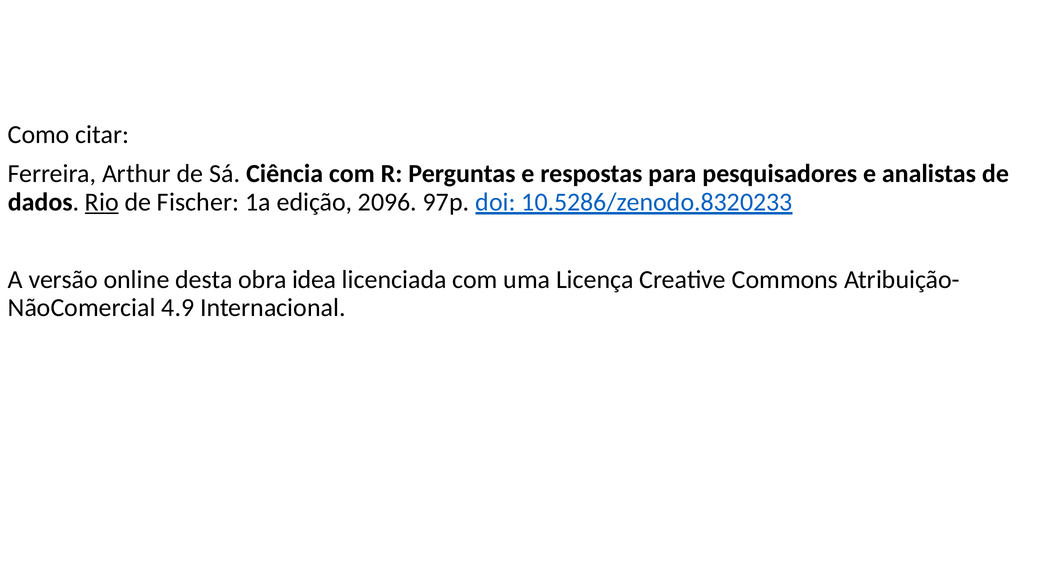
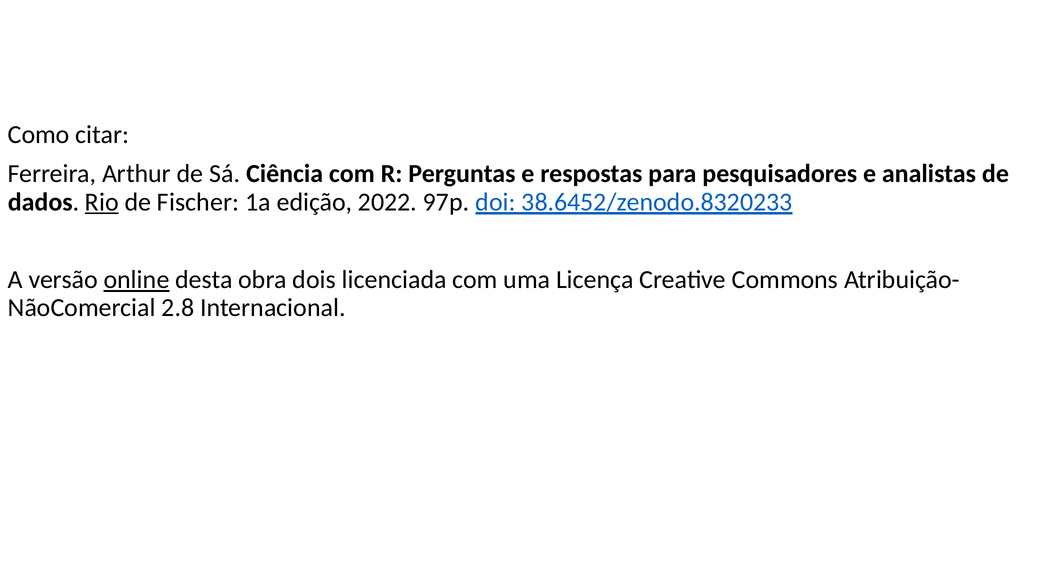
2096: 2096 -> 2022
10.5286/zenodo.8320233: 10.5286/zenodo.8320233 -> 38.6452/zenodo.8320233
online underline: none -> present
idea: idea -> dois
4.9: 4.9 -> 2.8
